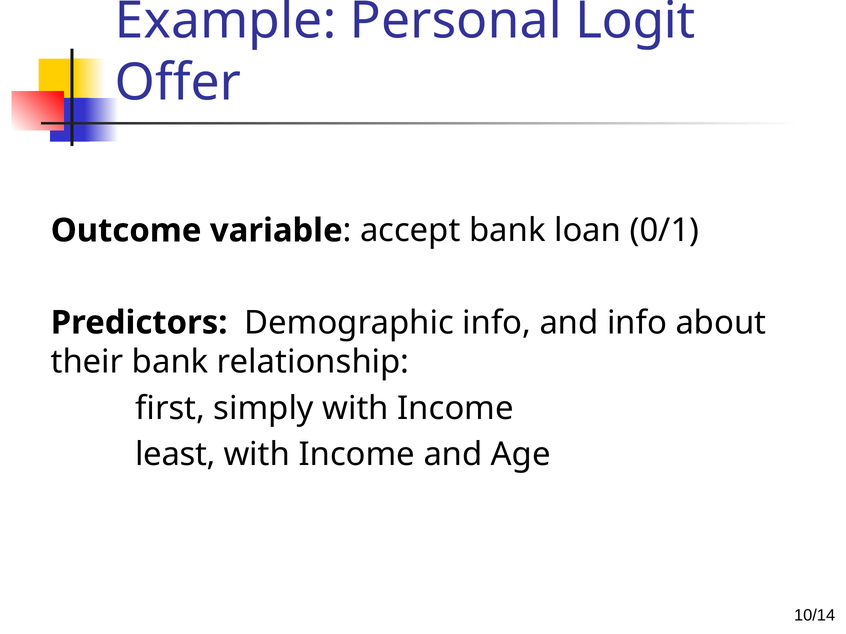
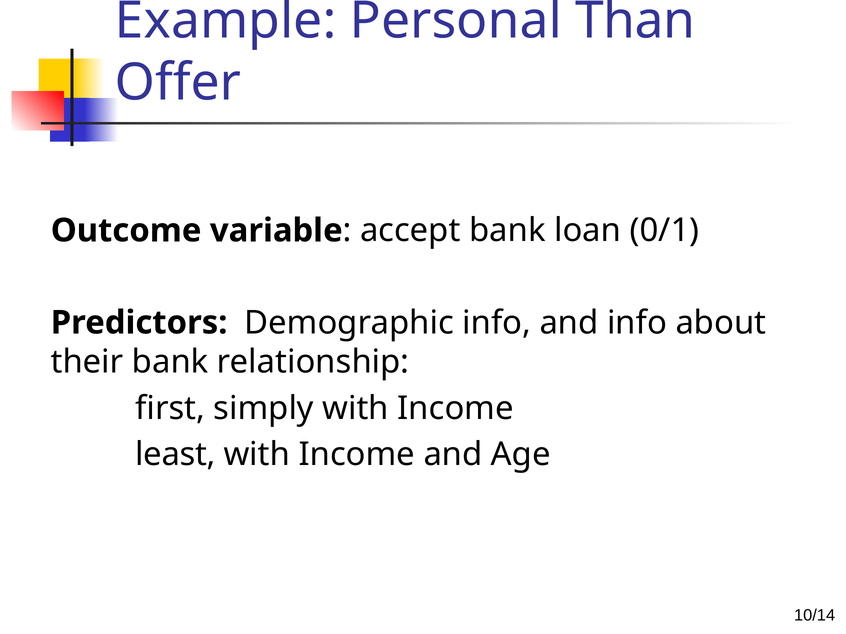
Logit: Logit -> Than
